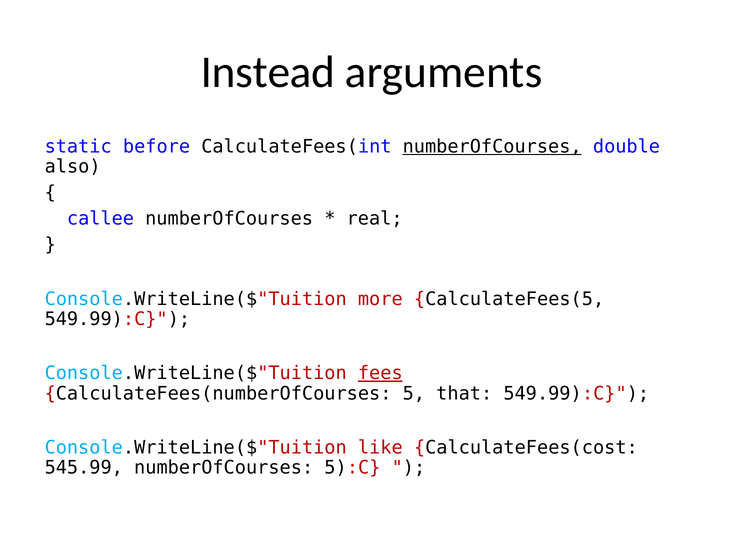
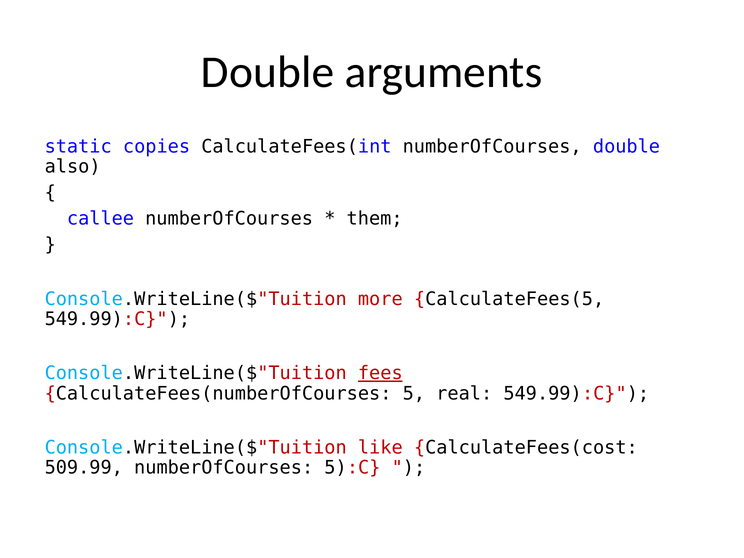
Instead at (268, 72): Instead -> Double
before: before -> copies
numberOfCourses at (492, 146) underline: present -> none
real: real -> them
that: that -> real
545.99: 545.99 -> 509.99
